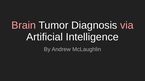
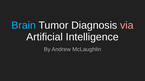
Brain colour: pink -> light blue
